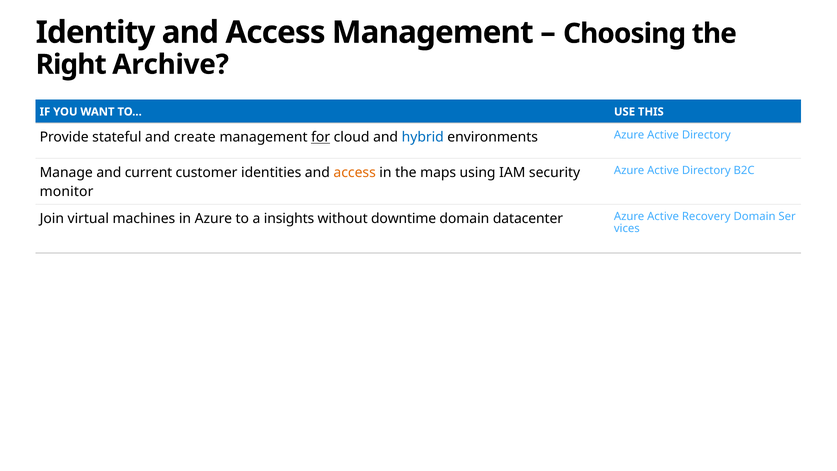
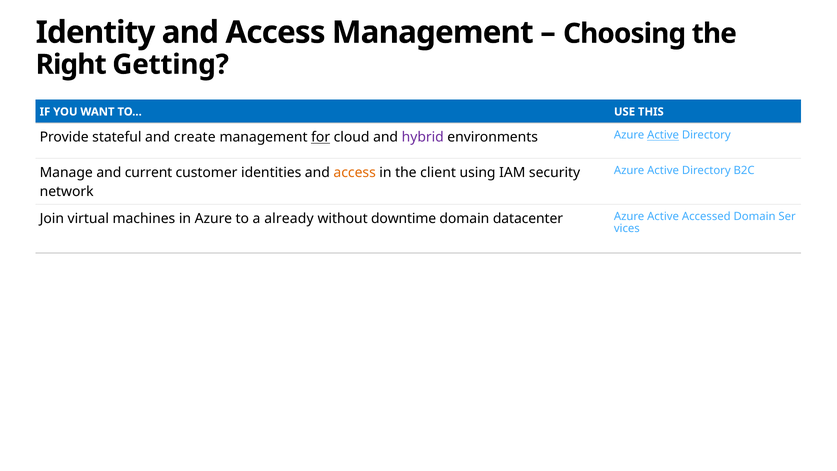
Archive: Archive -> Getting
hybrid colour: blue -> purple
Active at (663, 135) underline: none -> present
maps: maps -> client
monitor: monitor -> network
insights: insights -> already
Recovery: Recovery -> Accessed
